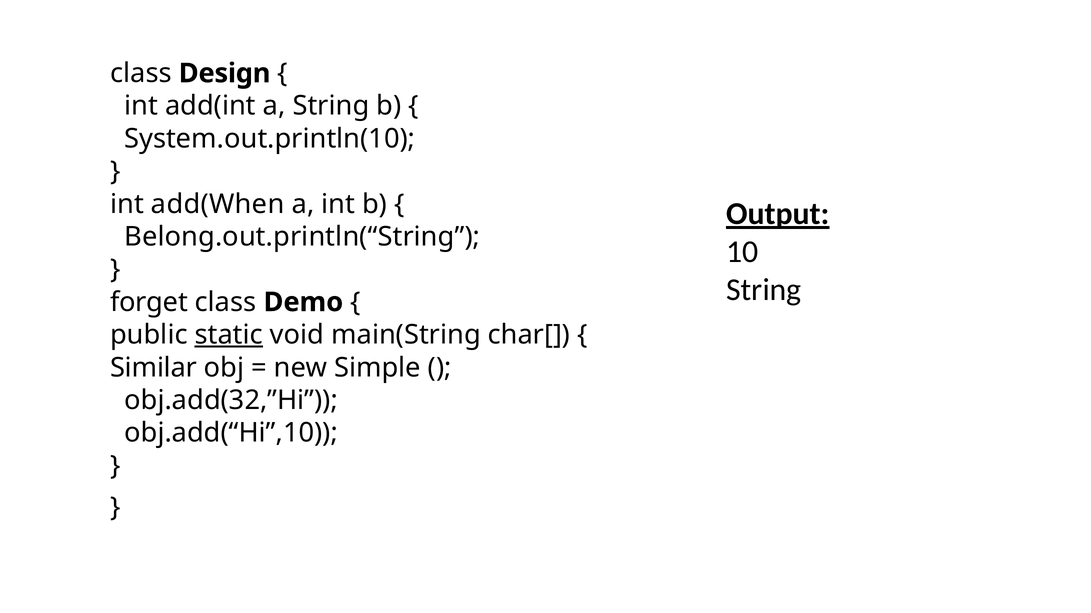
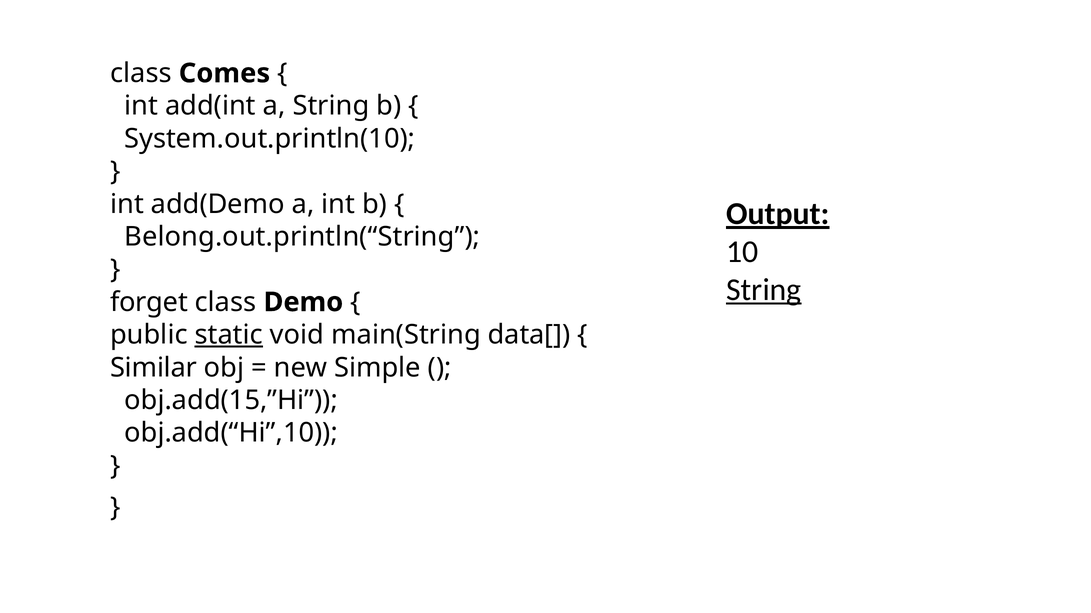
Design: Design -> Comes
add(When: add(When -> add(Demo
String at (764, 290) underline: none -> present
char[: char[ -> data[
obj.add(32,”Hi: obj.add(32,”Hi -> obj.add(15,”Hi
